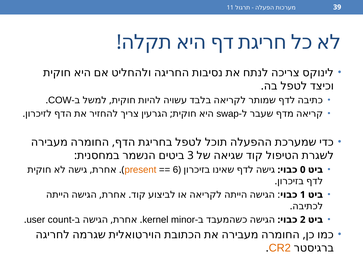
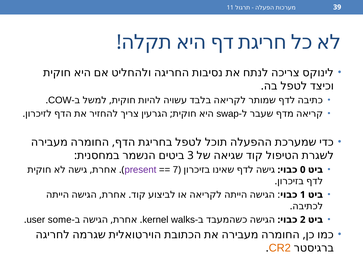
present colour: orange -> purple
6: 6 -> 7
count: count -> some
minor: minor -> walks
